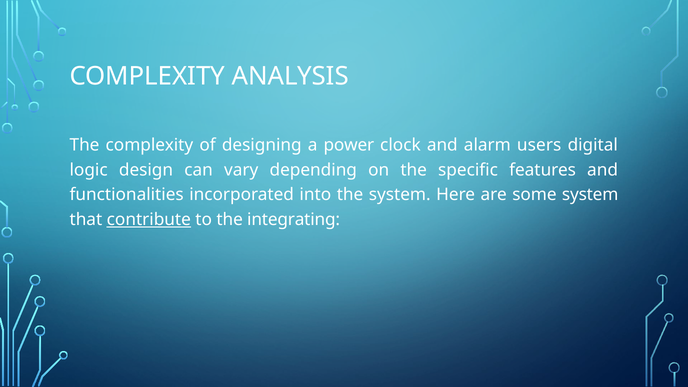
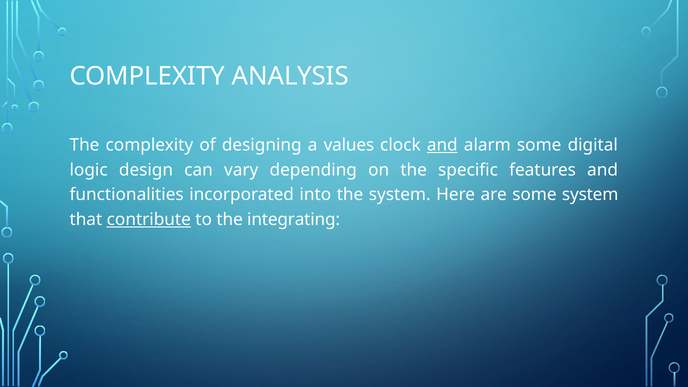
power: power -> values
and at (442, 145) underline: none -> present
alarm users: users -> some
